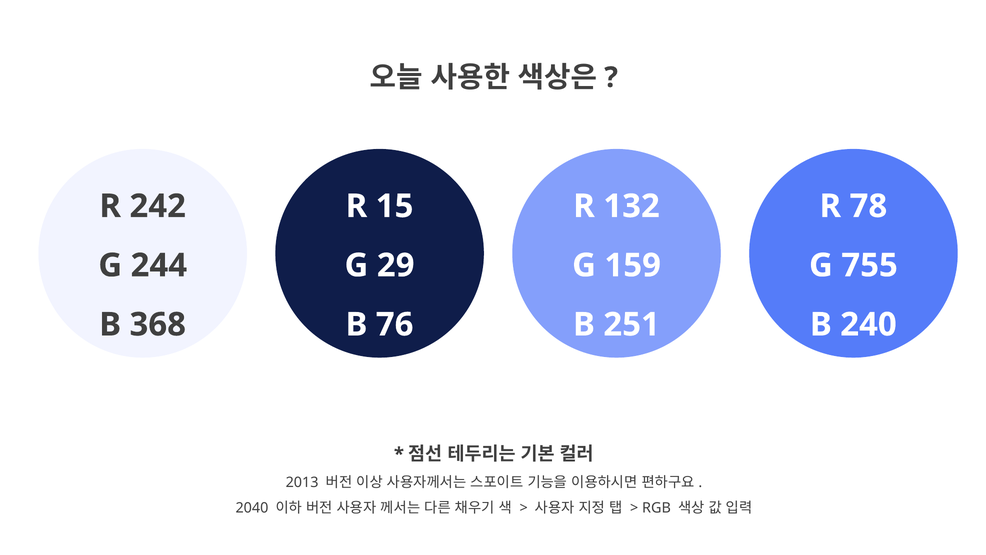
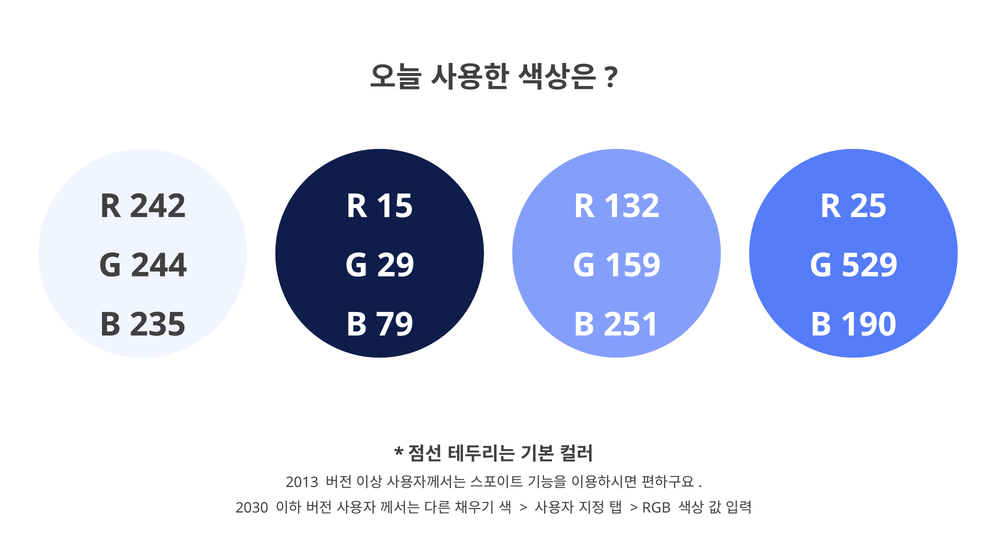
78: 78 -> 25
755: 755 -> 529
368: 368 -> 235
76: 76 -> 79
240: 240 -> 190
2040: 2040 -> 2030
